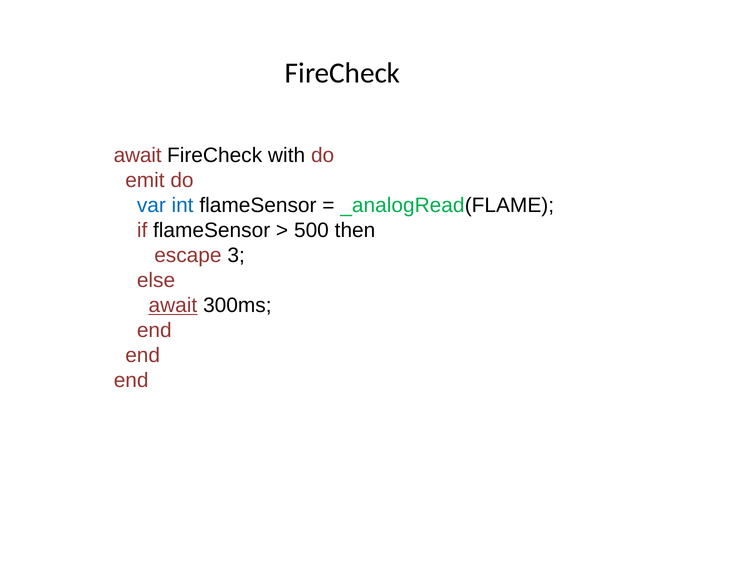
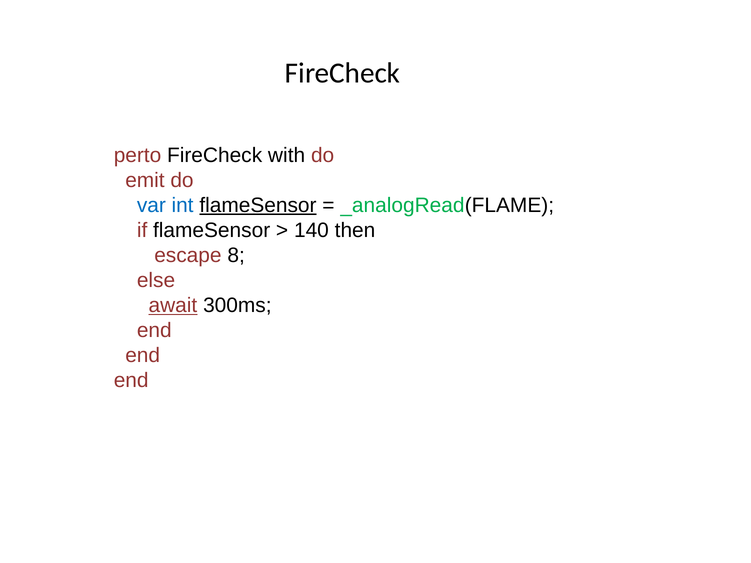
await at (138, 155): await -> perto
flameSensor at (258, 205) underline: none -> present
500: 500 -> 140
3: 3 -> 8
